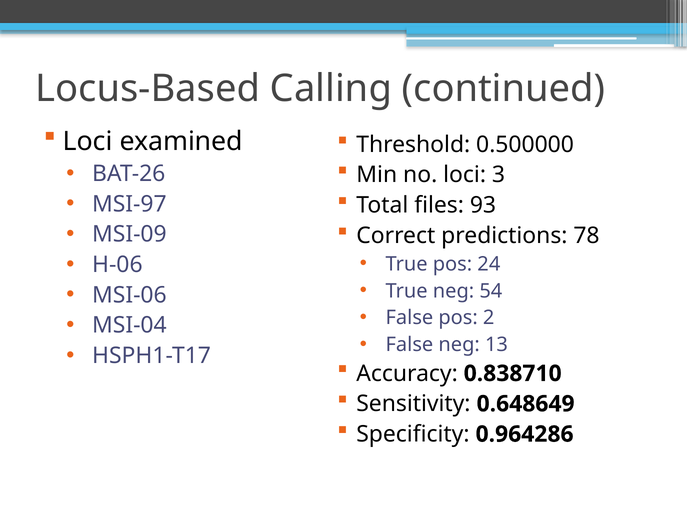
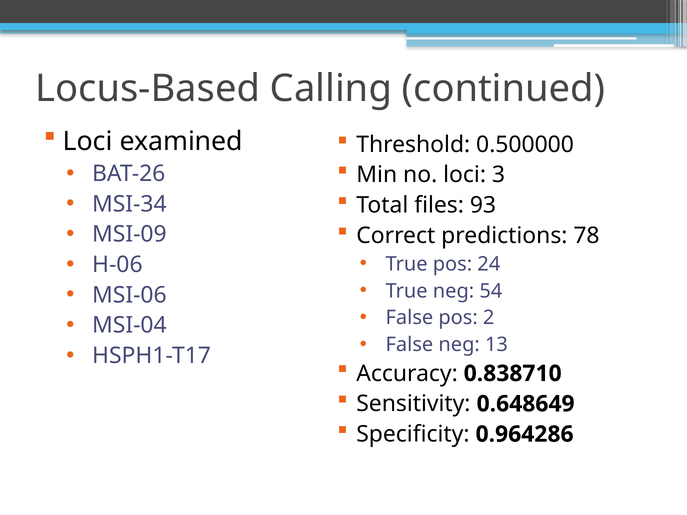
MSI-97: MSI-97 -> MSI-34
